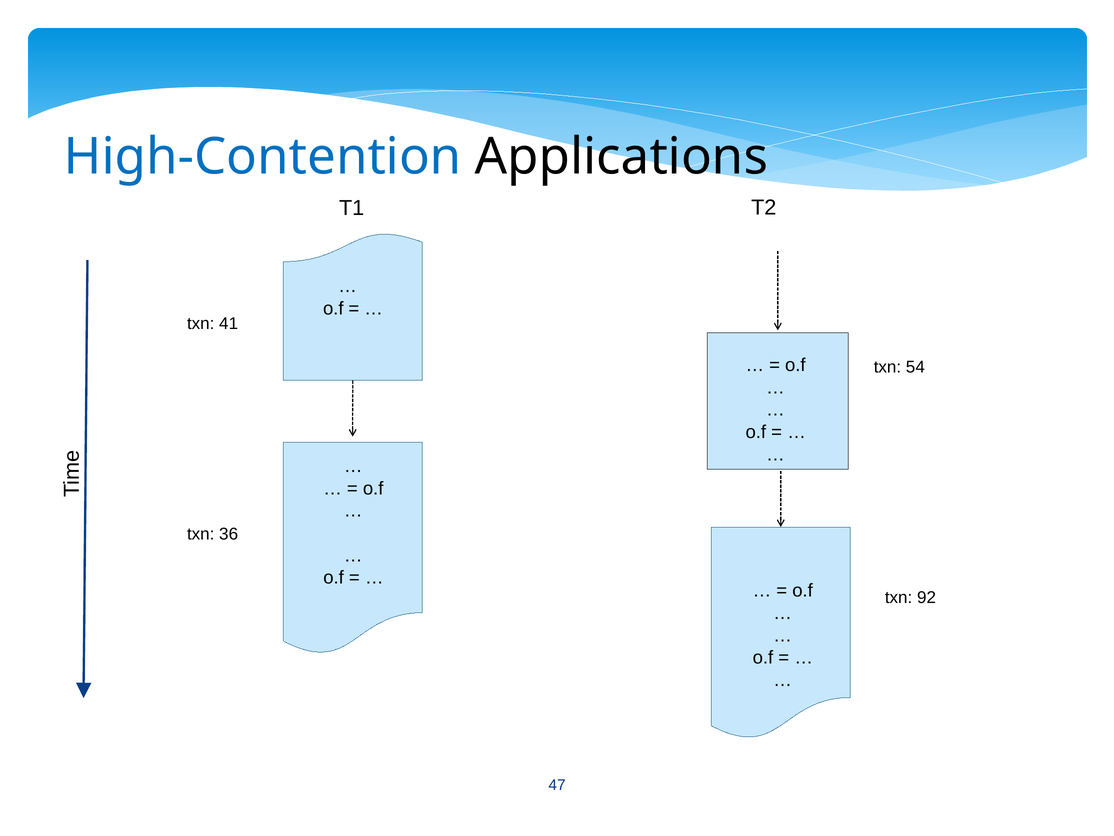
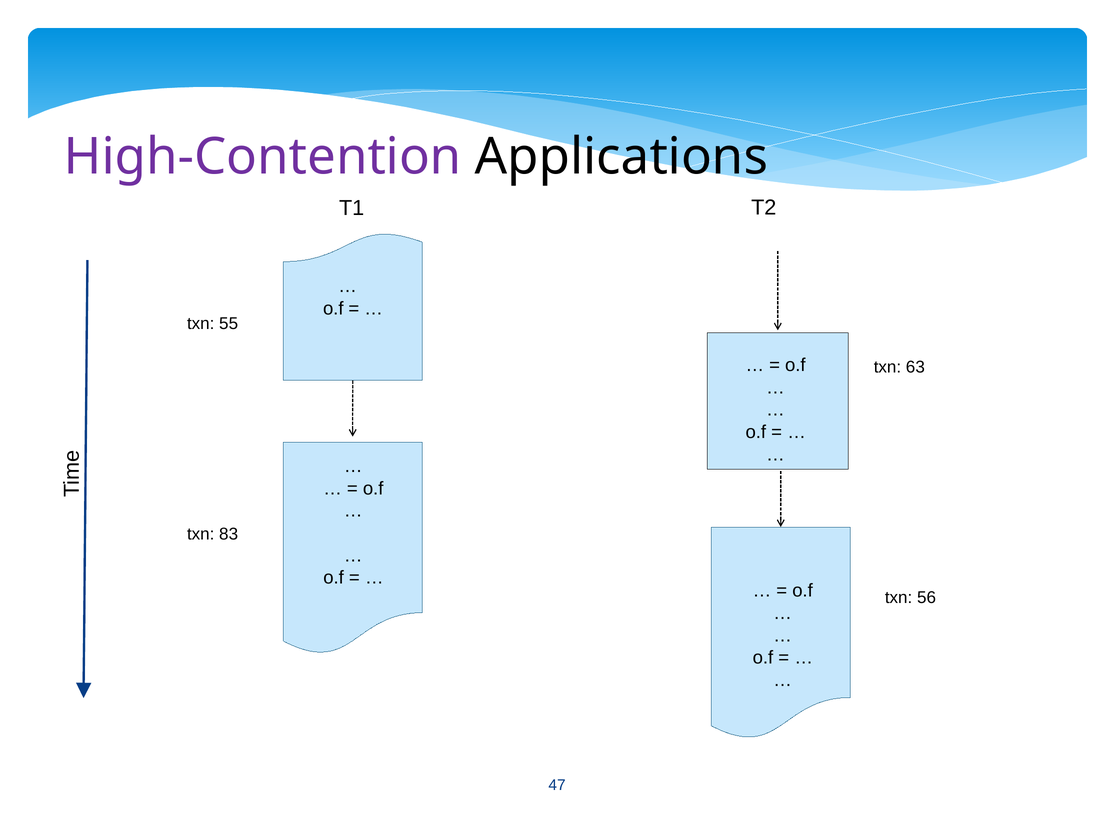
High-Contention colour: blue -> purple
41: 41 -> 55
54: 54 -> 63
36: 36 -> 83
92: 92 -> 56
